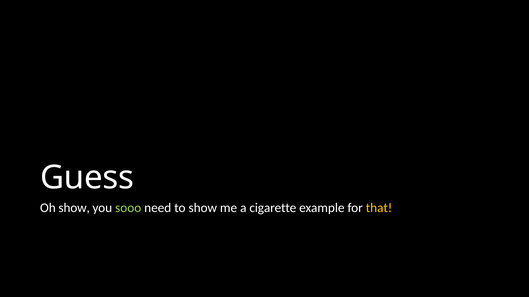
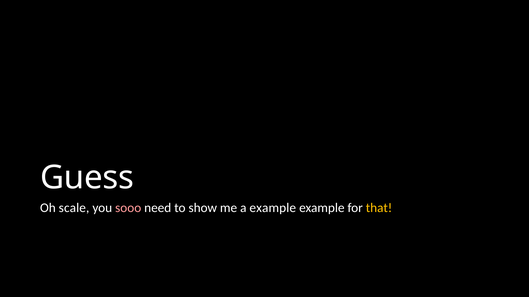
Oh show: show -> scale
sooo colour: light green -> pink
a cigarette: cigarette -> example
